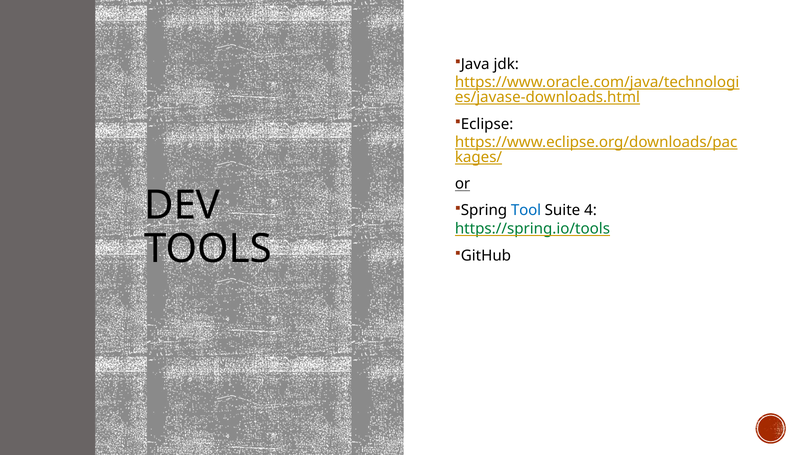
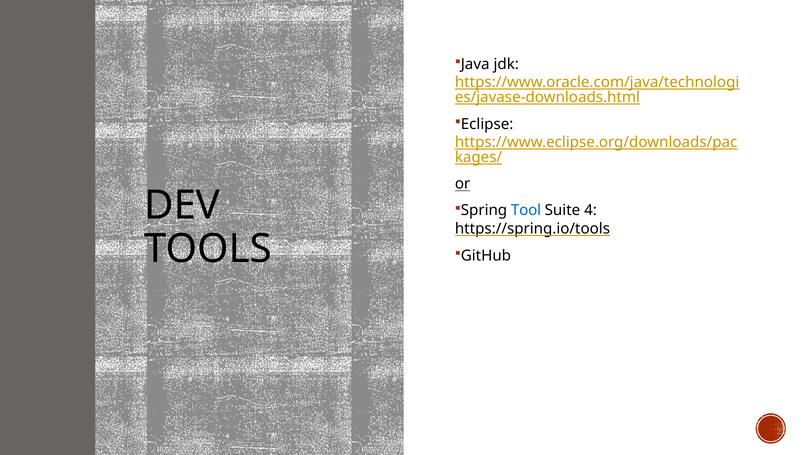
https://spring.io/tools colour: green -> black
